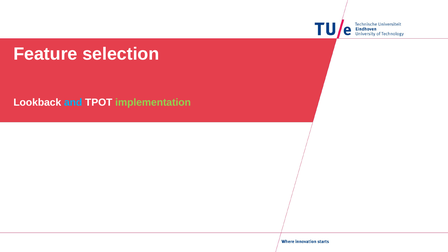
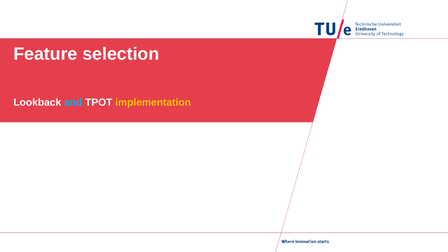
implementation colour: light green -> yellow
